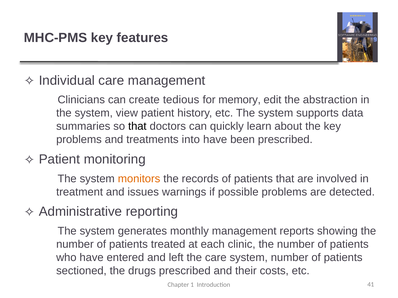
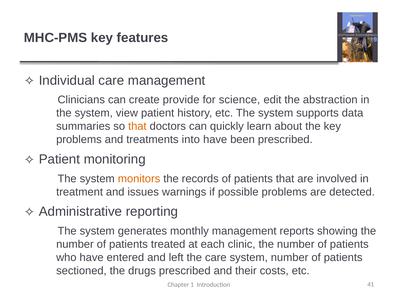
tedious: tedious -> provide
memory: memory -> science
that at (137, 126) colour: black -> orange
